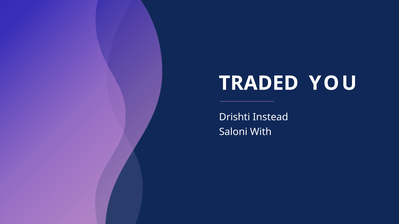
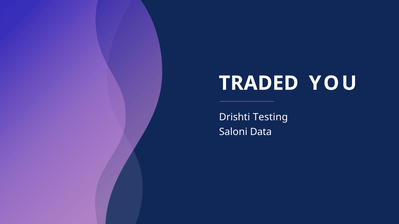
Instead: Instead -> Testing
With: With -> Data
